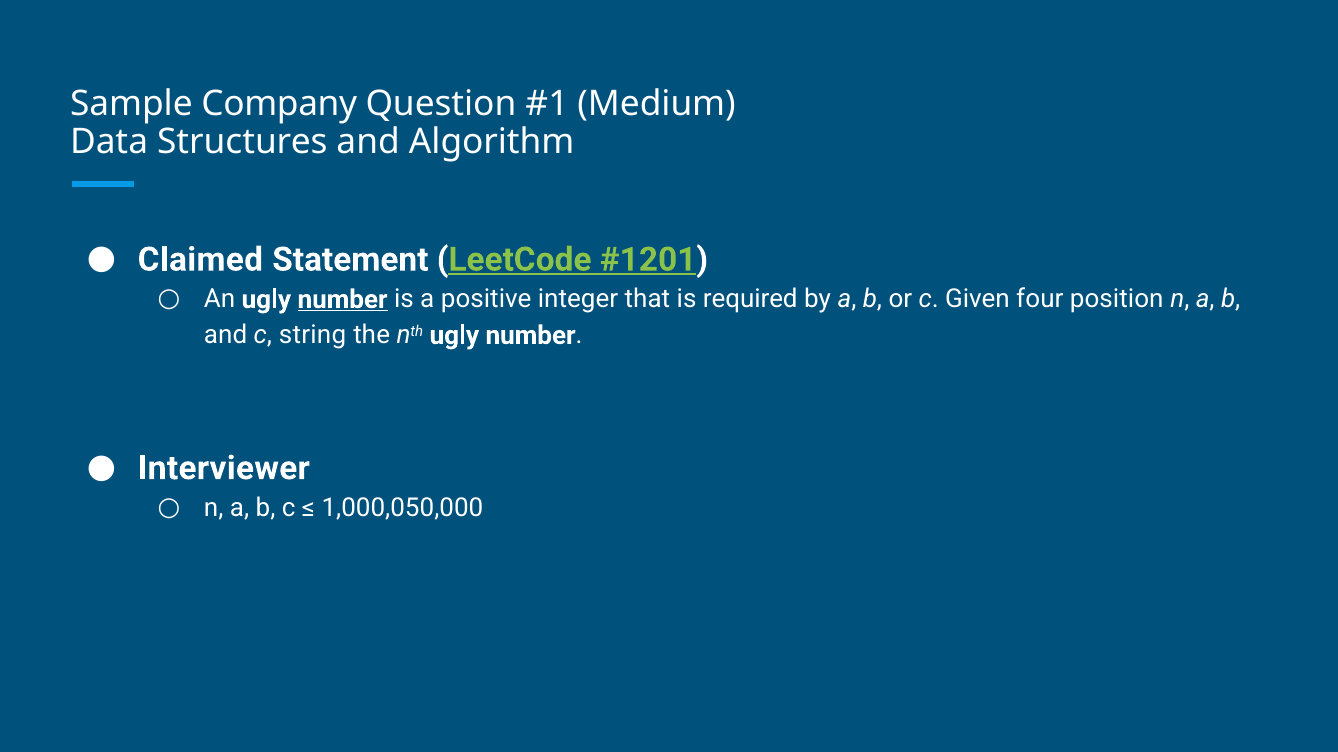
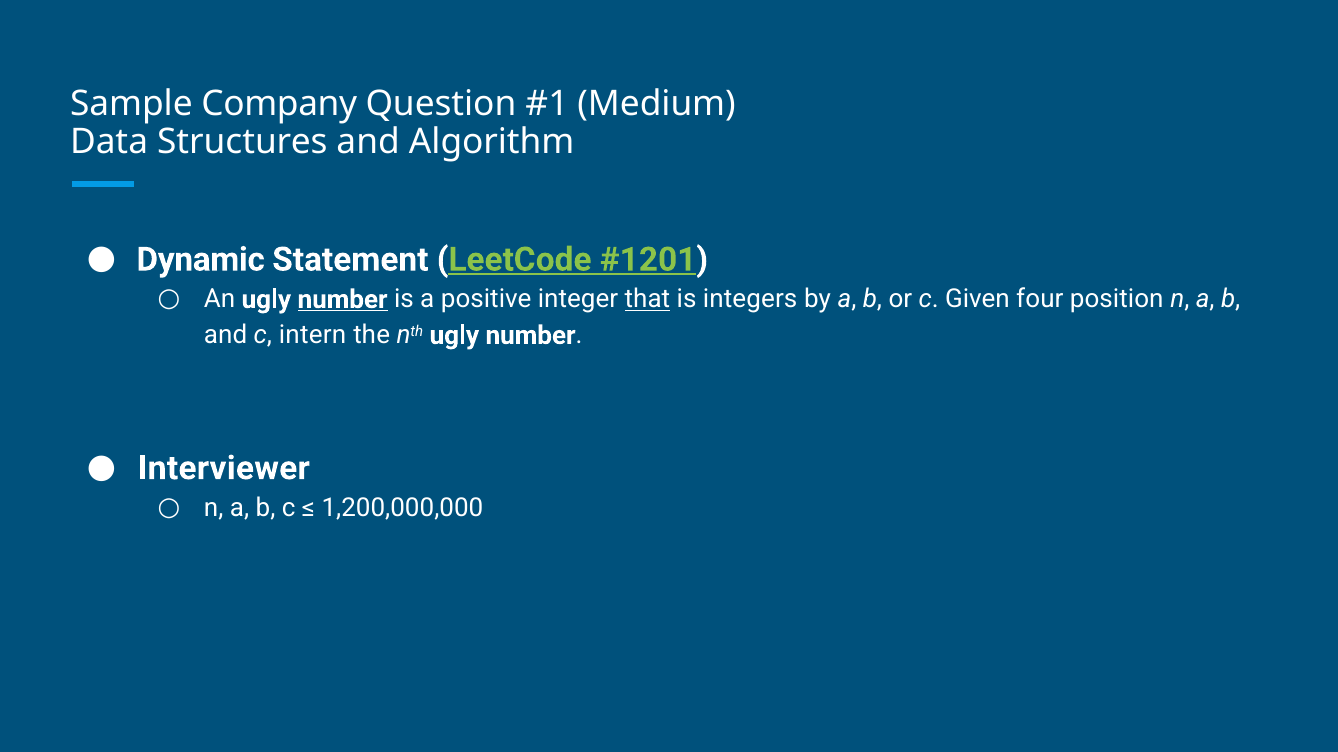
Claimed: Claimed -> Dynamic
that underline: none -> present
required: required -> integers
string: string -> intern
1,000,050,000: 1,000,050,000 -> 1,200,000,000
